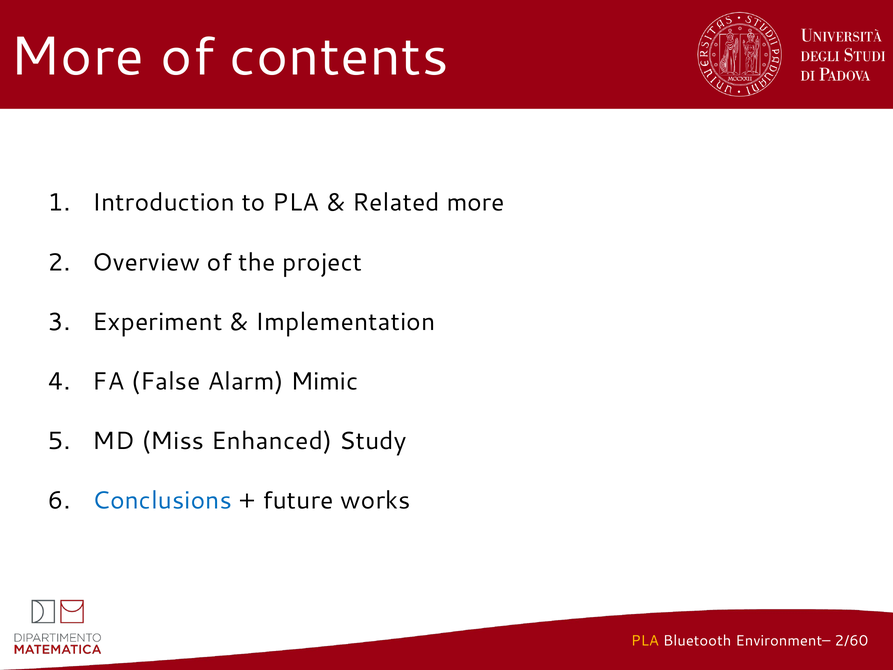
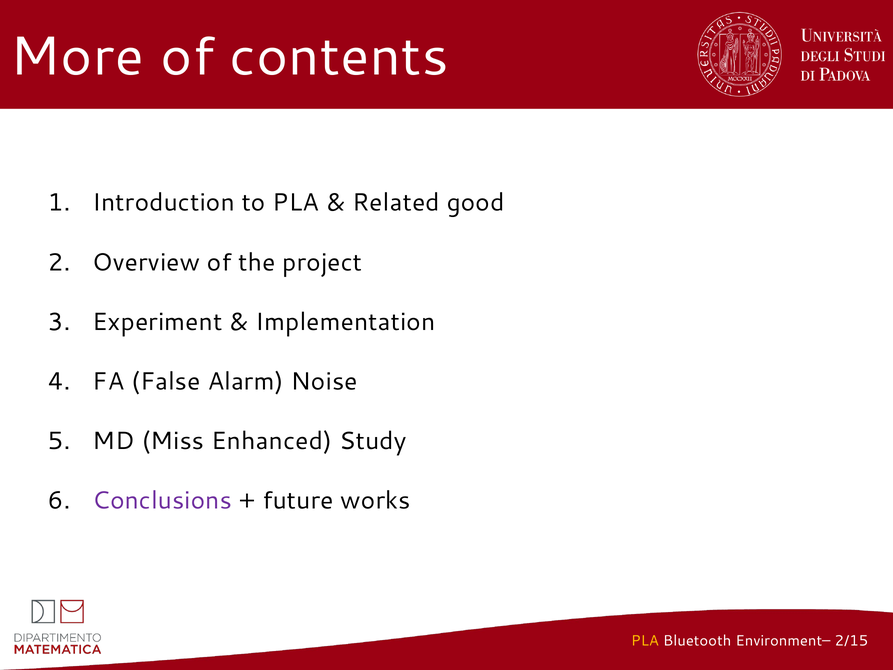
Related more: more -> good
Mimic: Mimic -> Noise
Conclusions colour: blue -> purple
2/60: 2/60 -> 2/15
